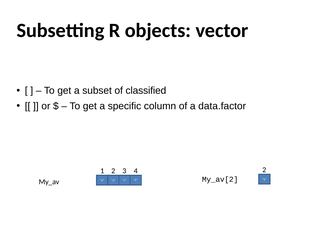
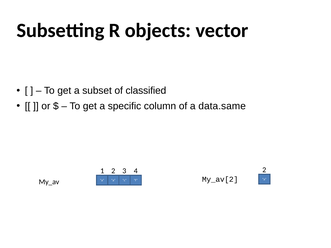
data.factor: data.factor -> data.same
